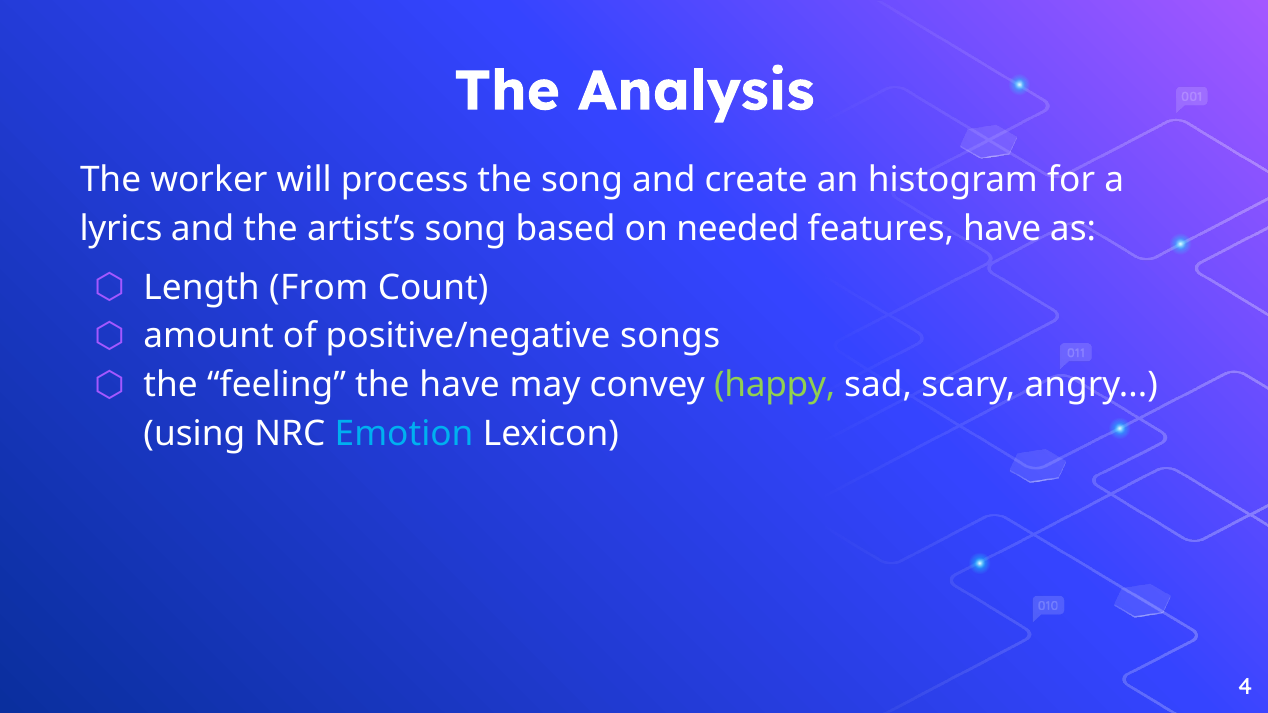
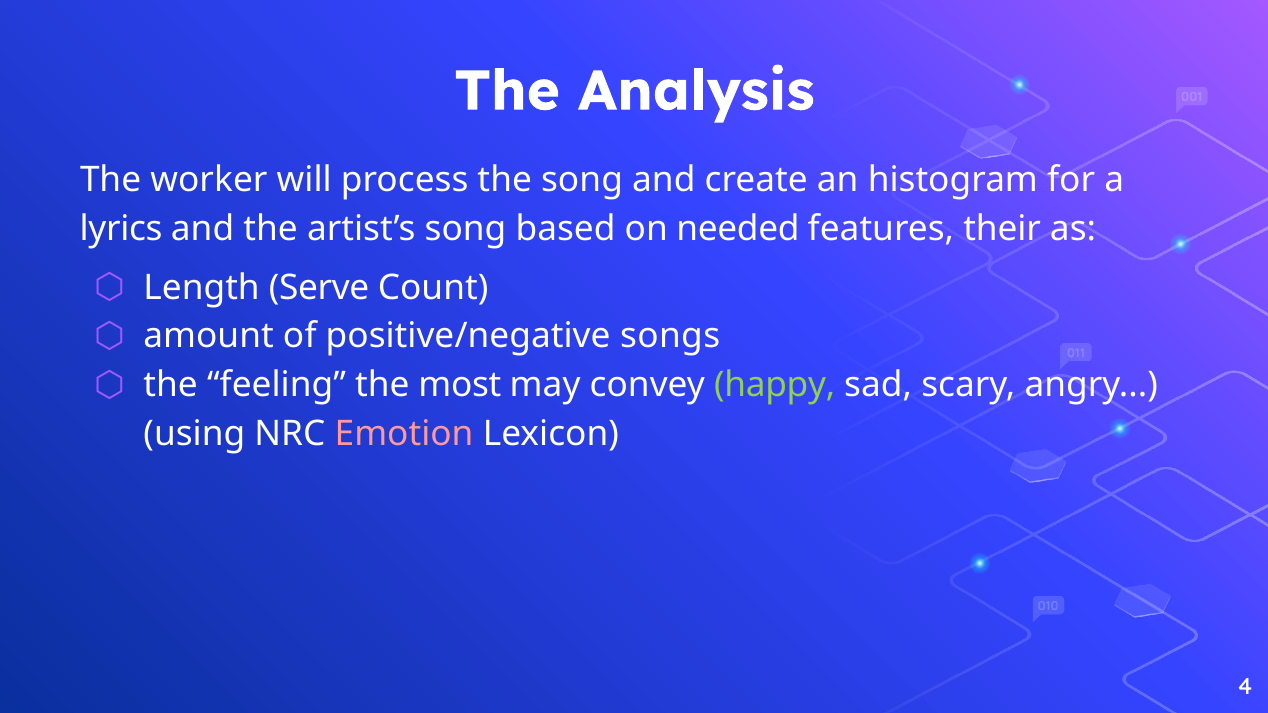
features have: have -> their
From: From -> Serve
the have: have -> most
Emotion colour: light blue -> pink
